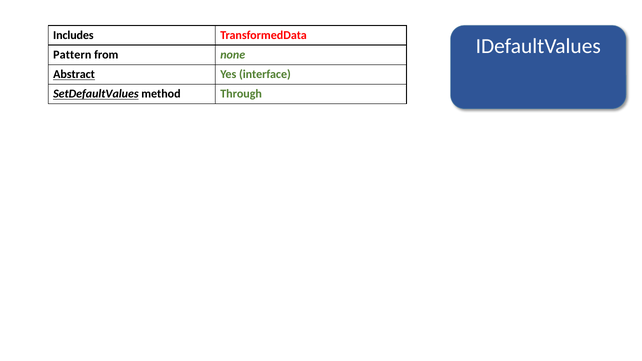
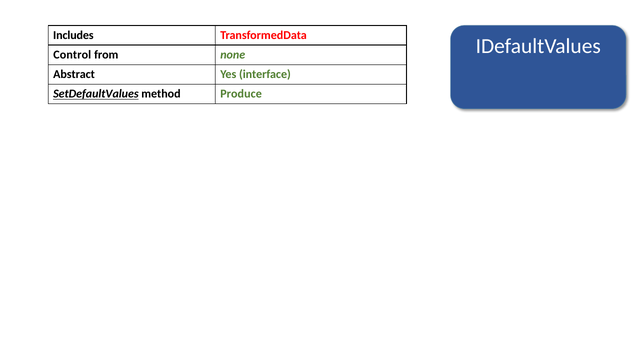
Pattern: Pattern -> Control
Abstract underline: present -> none
Through: Through -> Produce
